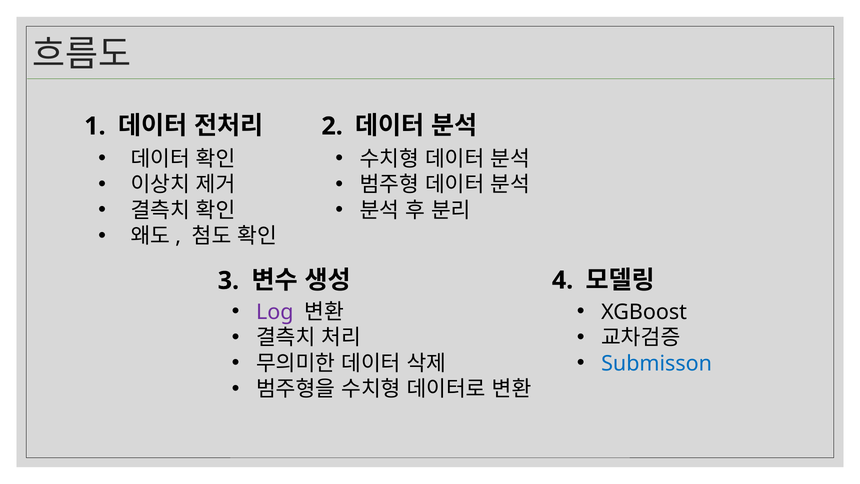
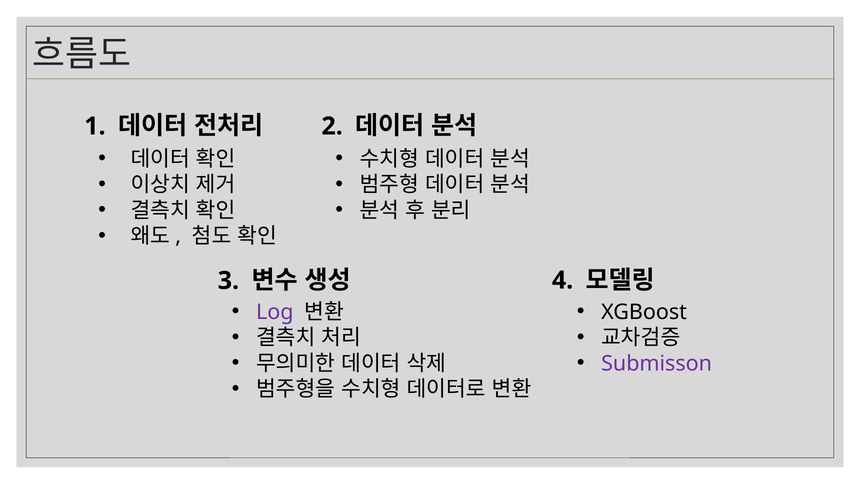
Submisson colour: blue -> purple
